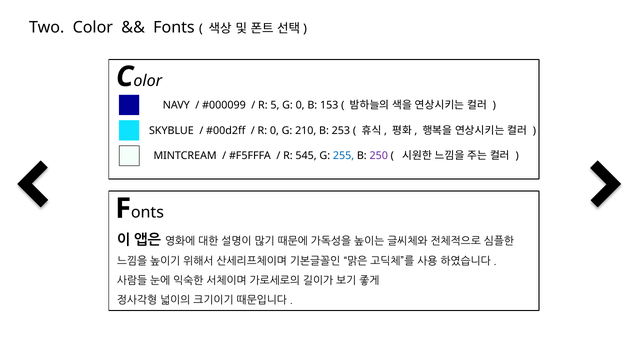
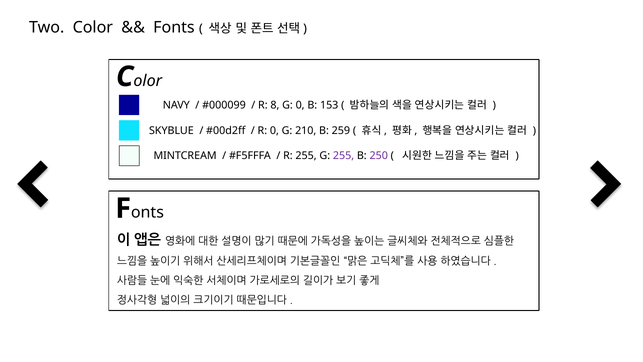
5: 5 -> 8
253: 253 -> 259
R 545: 545 -> 255
255 at (344, 156) colour: blue -> purple
